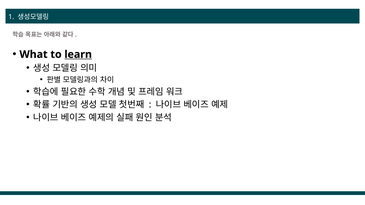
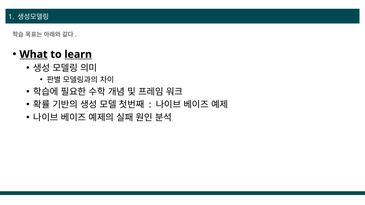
What underline: none -> present
